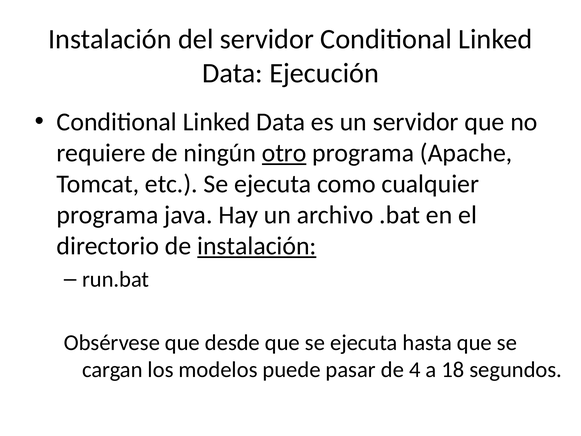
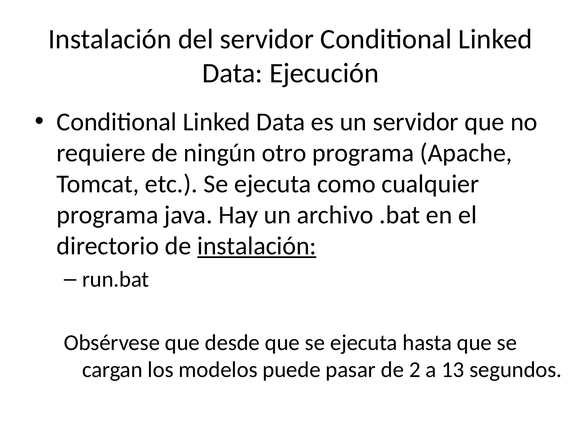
otro underline: present -> none
4: 4 -> 2
18: 18 -> 13
